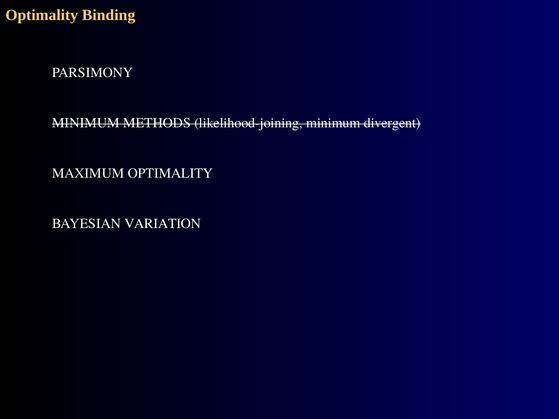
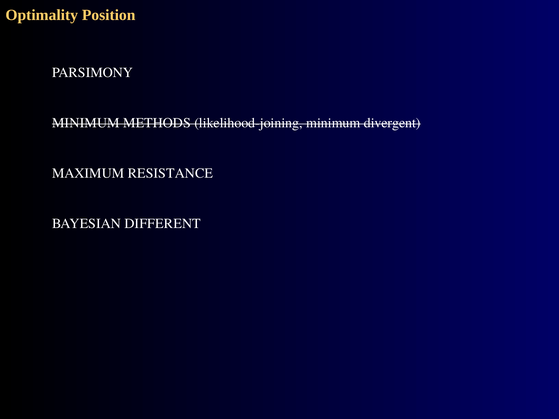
Binding: Binding -> Position
MAXIMUM OPTIMALITY: OPTIMALITY -> RESISTANCE
VARIATION: VARIATION -> DIFFERENT
